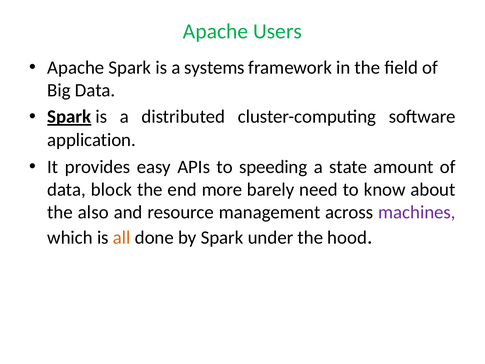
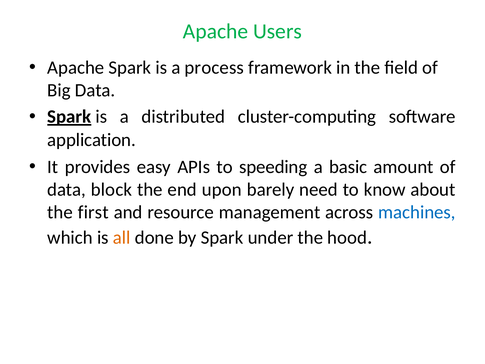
systems: systems -> process
state: state -> basic
more: more -> upon
also: also -> first
machines colour: purple -> blue
